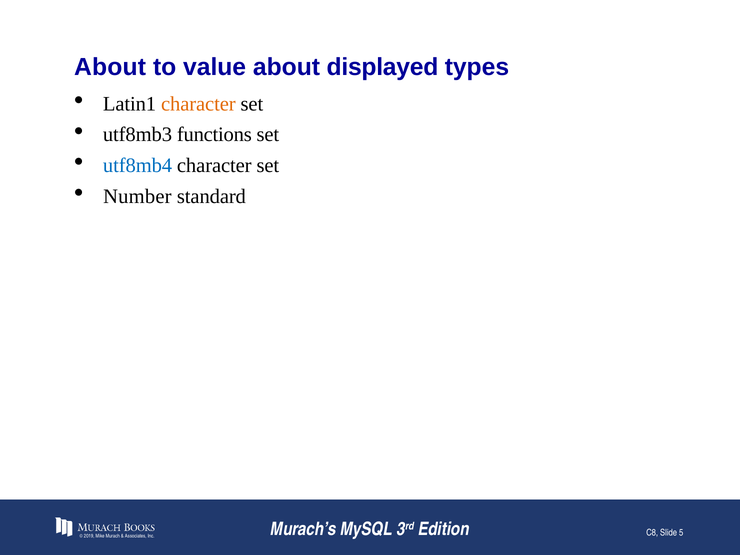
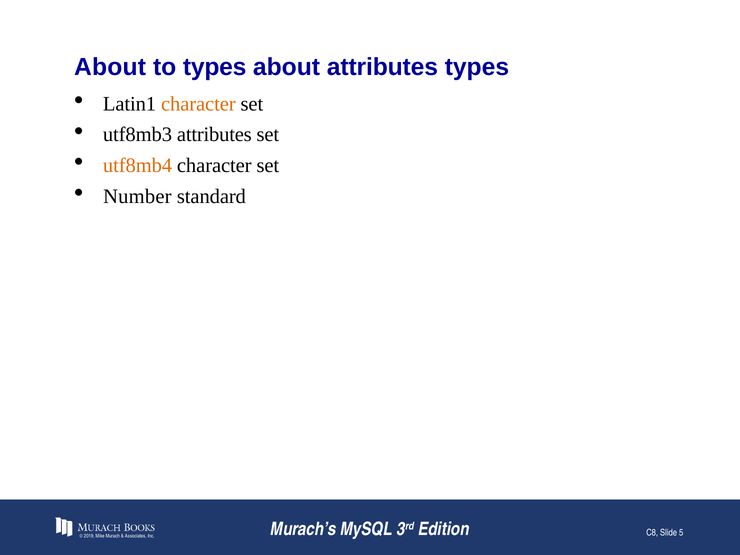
to value: value -> types
about displayed: displayed -> attributes
utf8mb3 functions: functions -> attributes
utf8mb4 colour: blue -> orange
